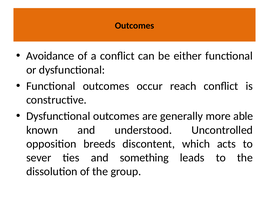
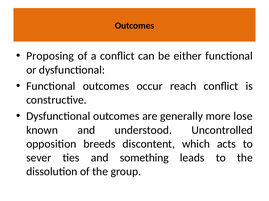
Avoidance: Avoidance -> Proposing
able: able -> lose
